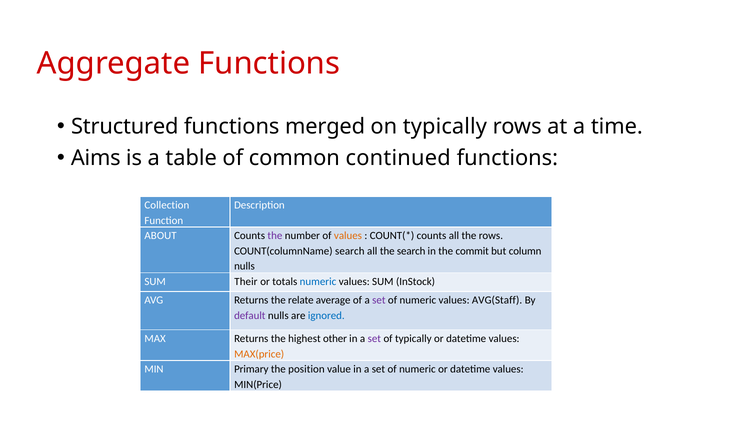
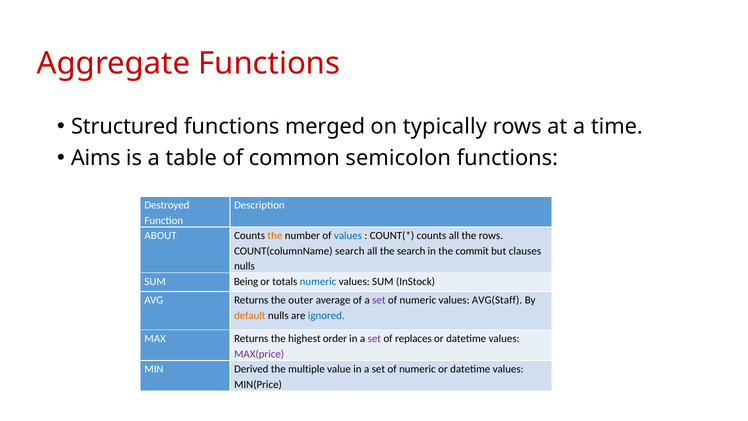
continued: continued -> semicolon
Collection: Collection -> Destroyed
the at (275, 236) colour: purple -> orange
values at (348, 236) colour: orange -> blue
column: column -> clauses
Their: Their -> Being
relate: relate -> outer
default colour: purple -> orange
other: other -> order
of typically: typically -> replaces
MAX(price colour: orange -> purple
Primary: Primary -> Derived
position: position -> multiple
